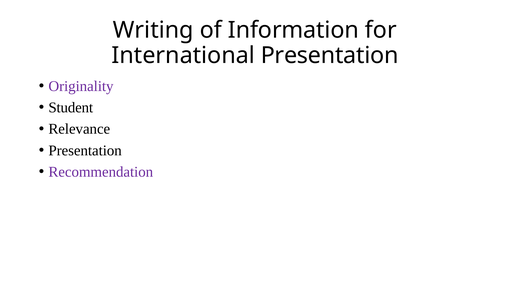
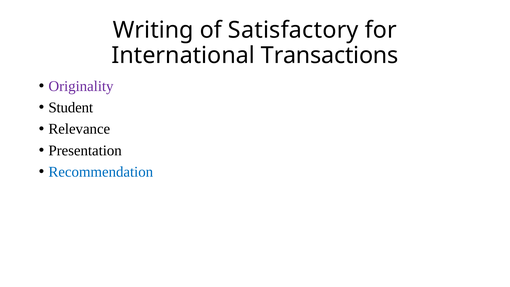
Information: Information -> Satisfactory
International Presentation: Presentation -> Transactions
Recommendation colour: purple -> blue
